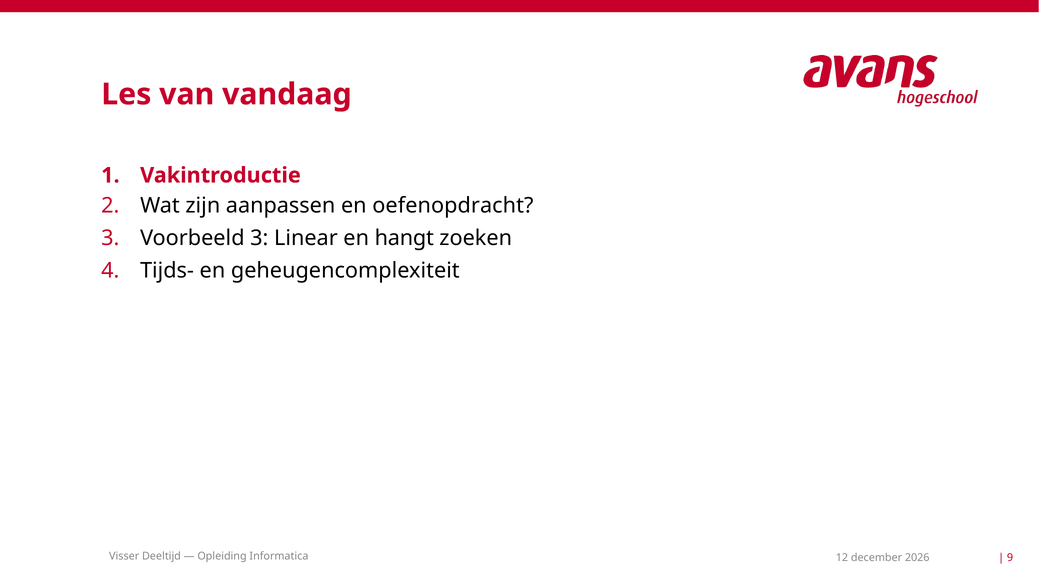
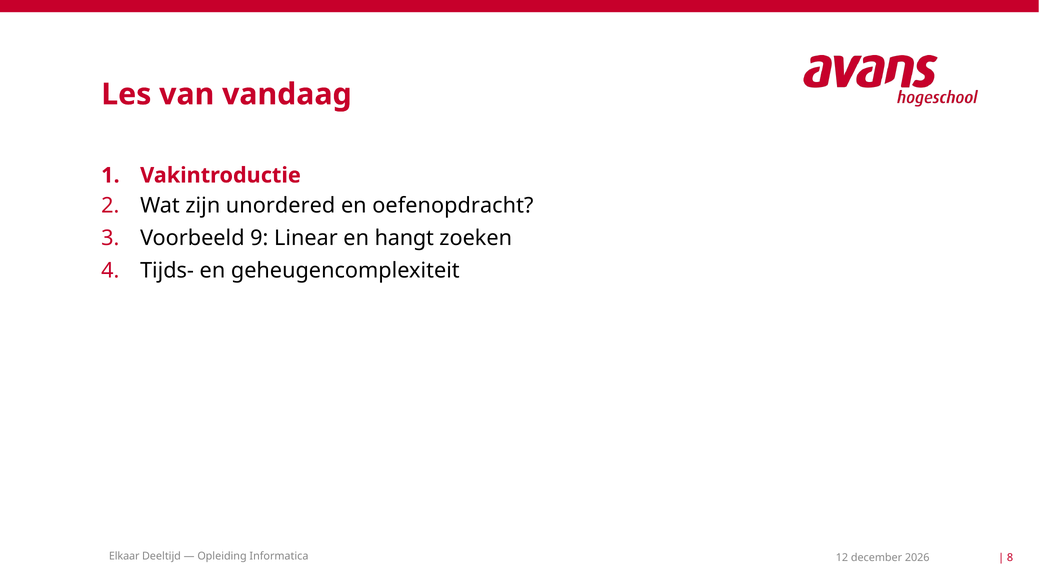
aanpassen: aanpassen -> unordered
Voorbeeld 3: 3 -> 9
Visser: Visser -> Elkaar
9: 9 -> 8
